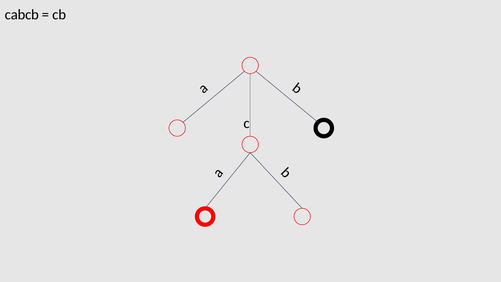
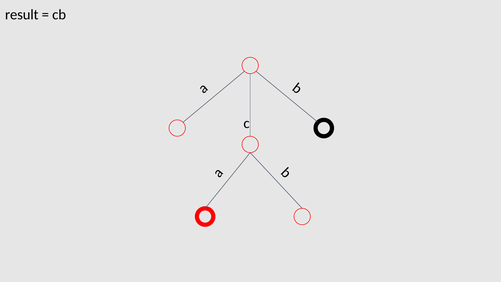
cabcb: cabcb -> result
